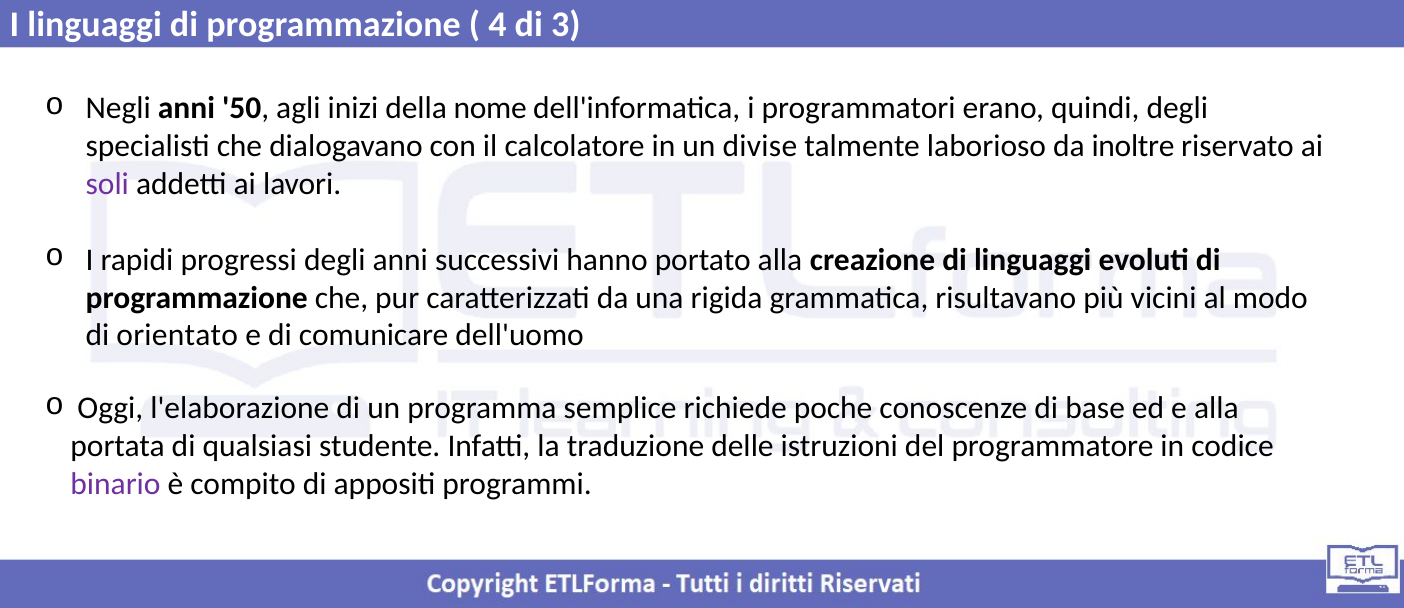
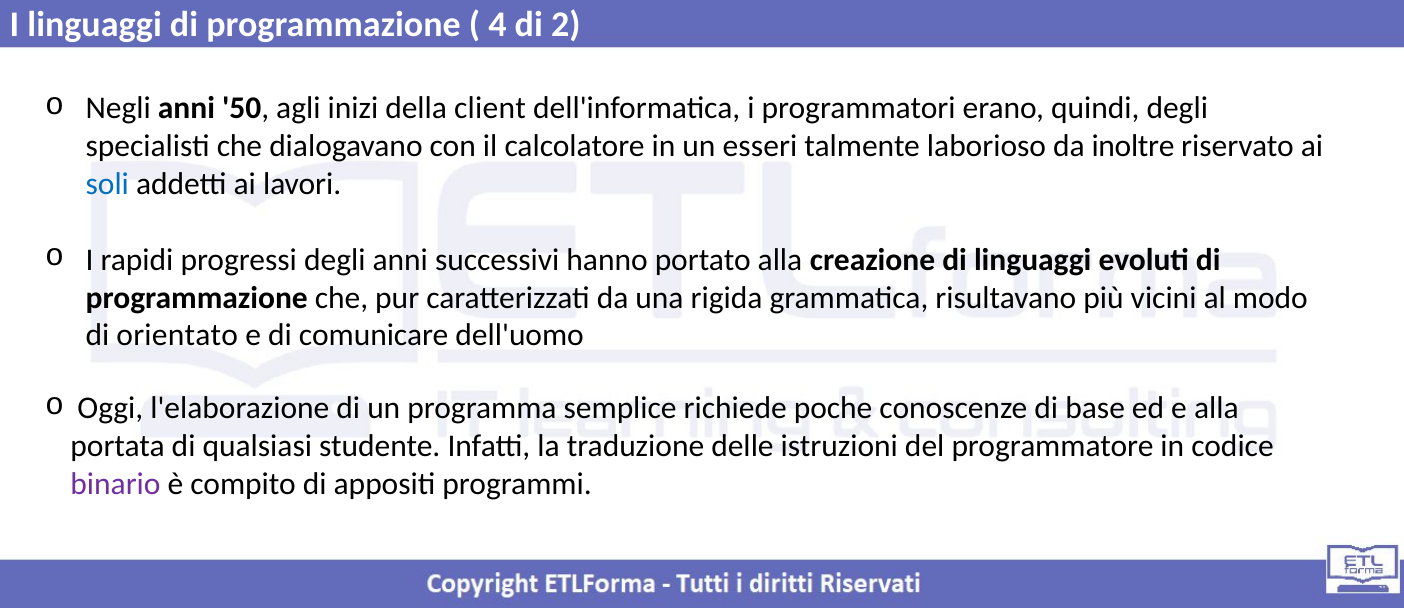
3: 3 -> 2
nome: nome -> client
divise: divise -> esseri
soli colour: purple -> blue
